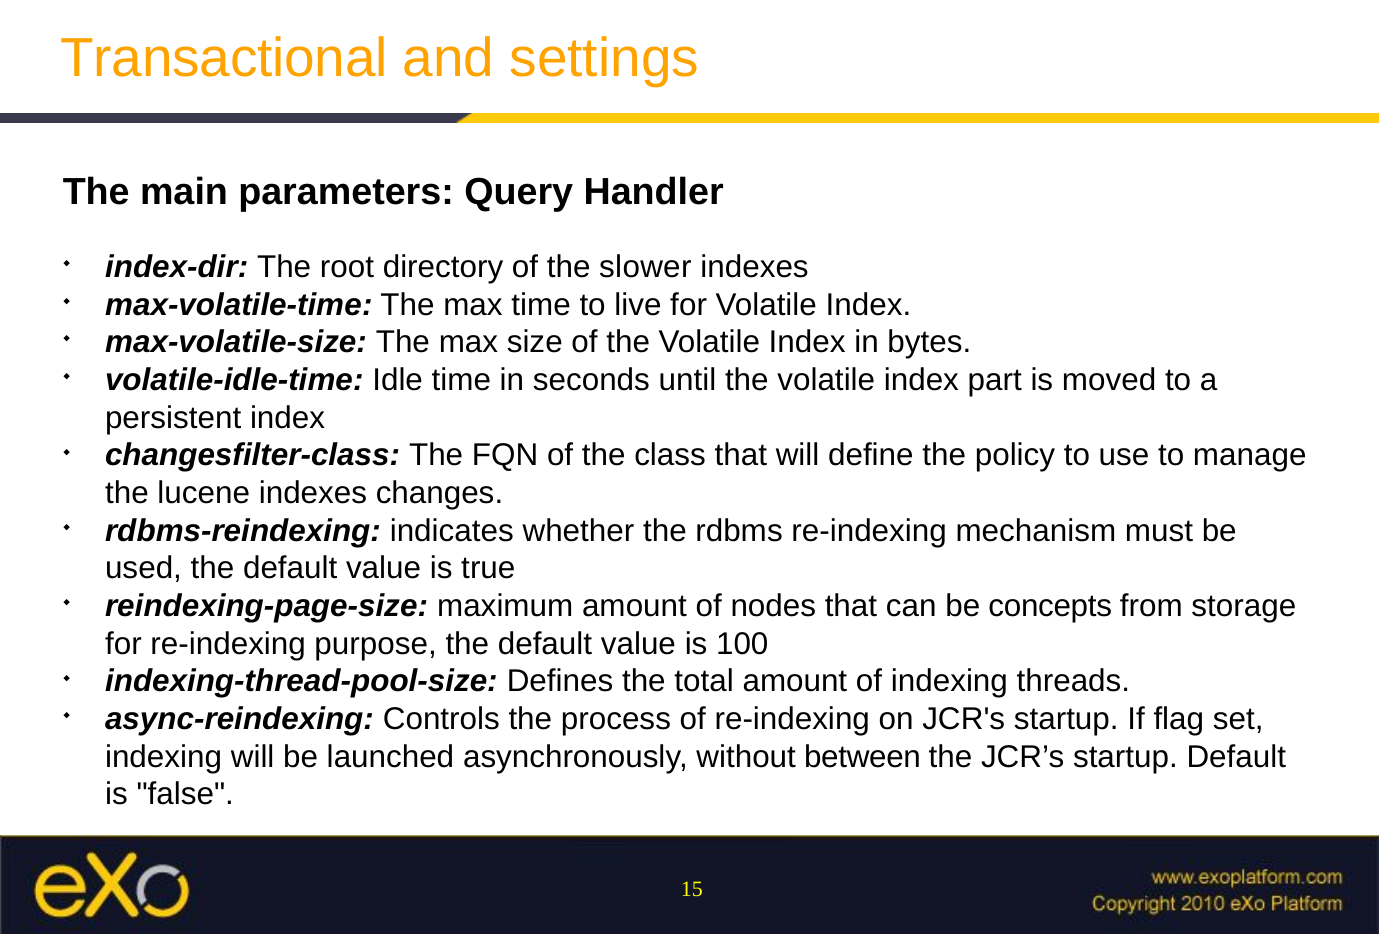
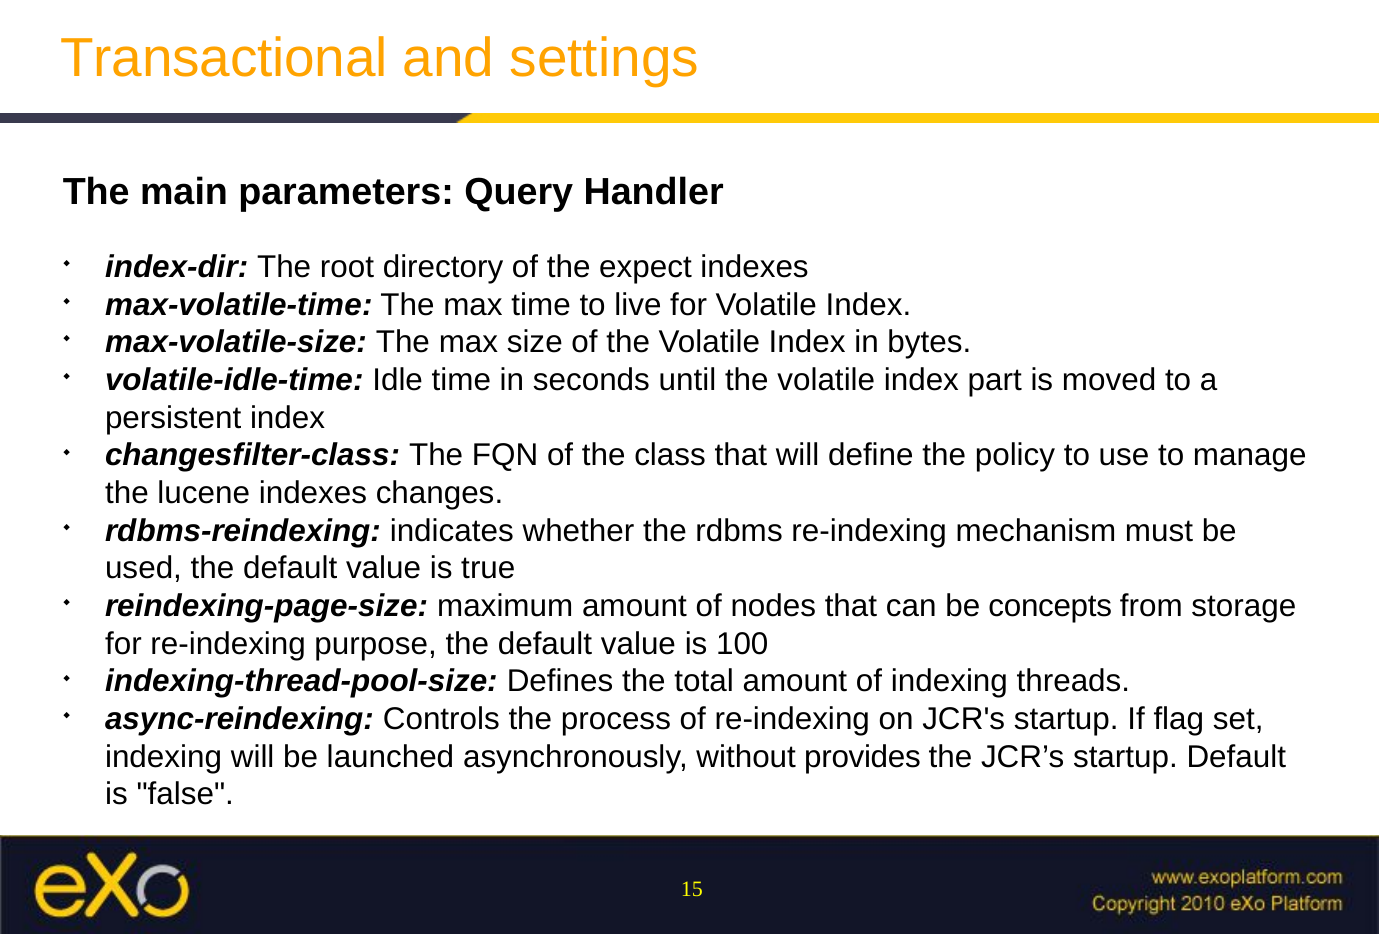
slower: slower -> expect
between: between -> provides
